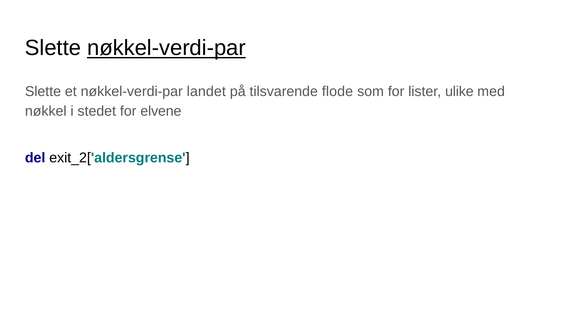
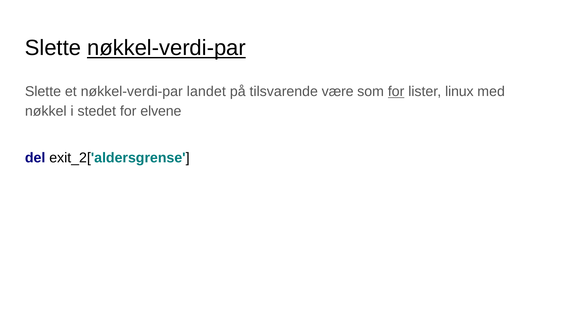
flode: flode -> være
for at (396, 91) underline: none -> present
ulike: ulike -> linux
